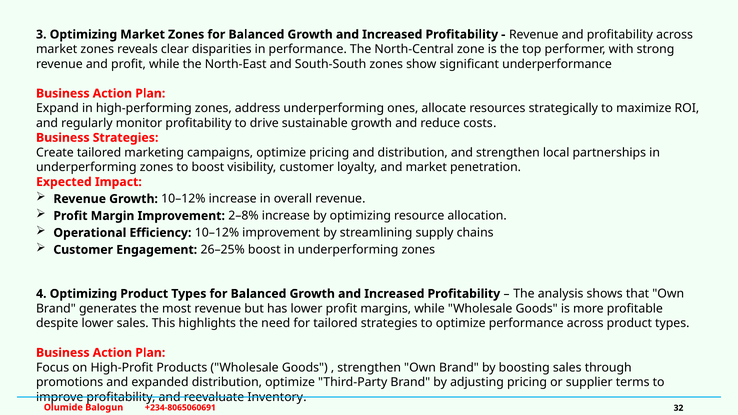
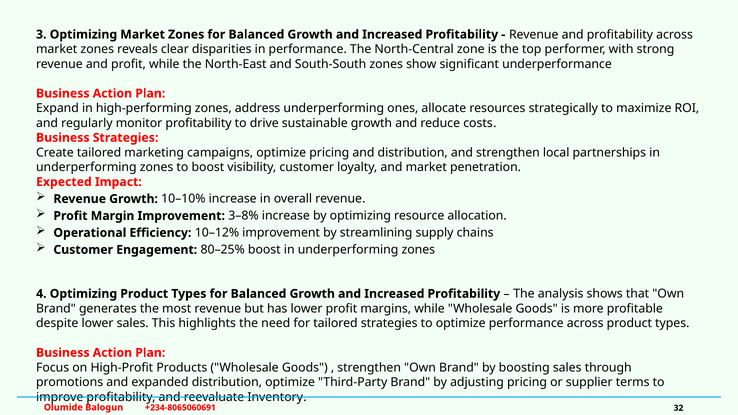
Growth 10–12%: 10–12% -> 10–10%
2–8%: 2–8% -> 3–8%
26–25%: 26–25% -> 80–25%
